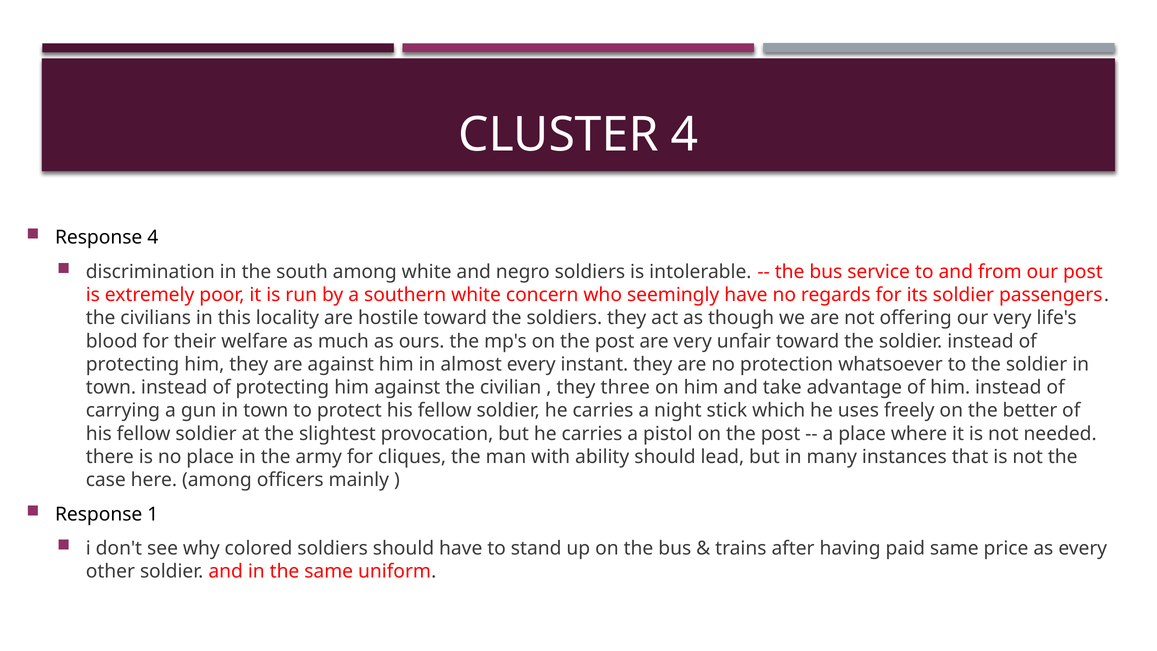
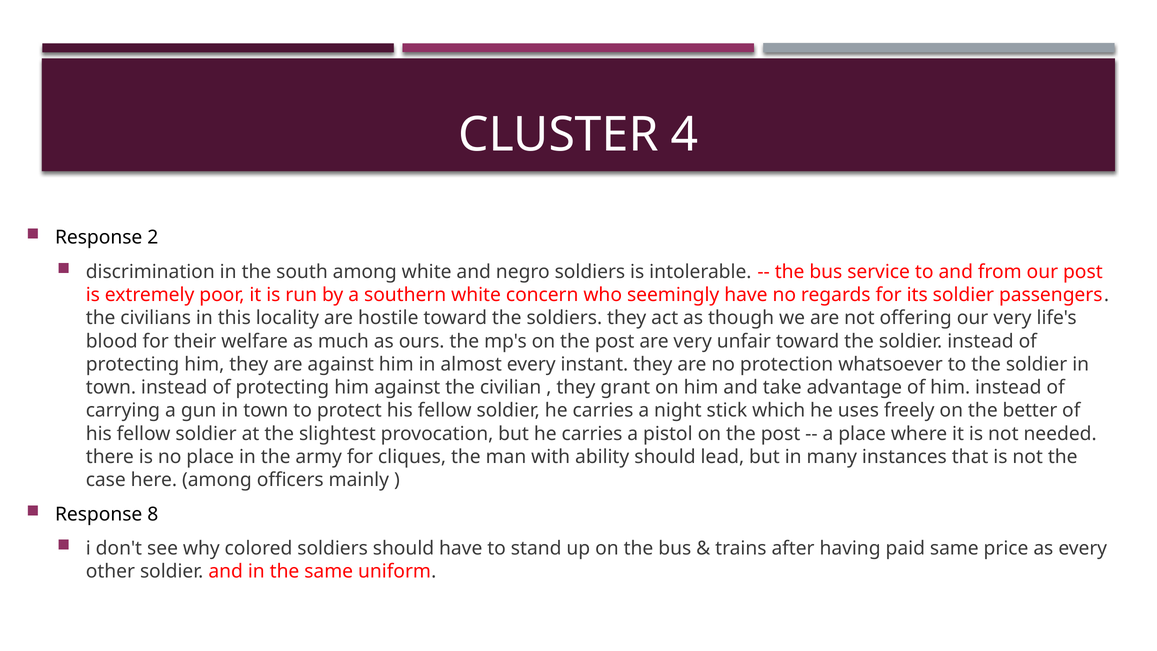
Response 4: 4 -> 2
three: three -> grant
1: 1 -> 8
